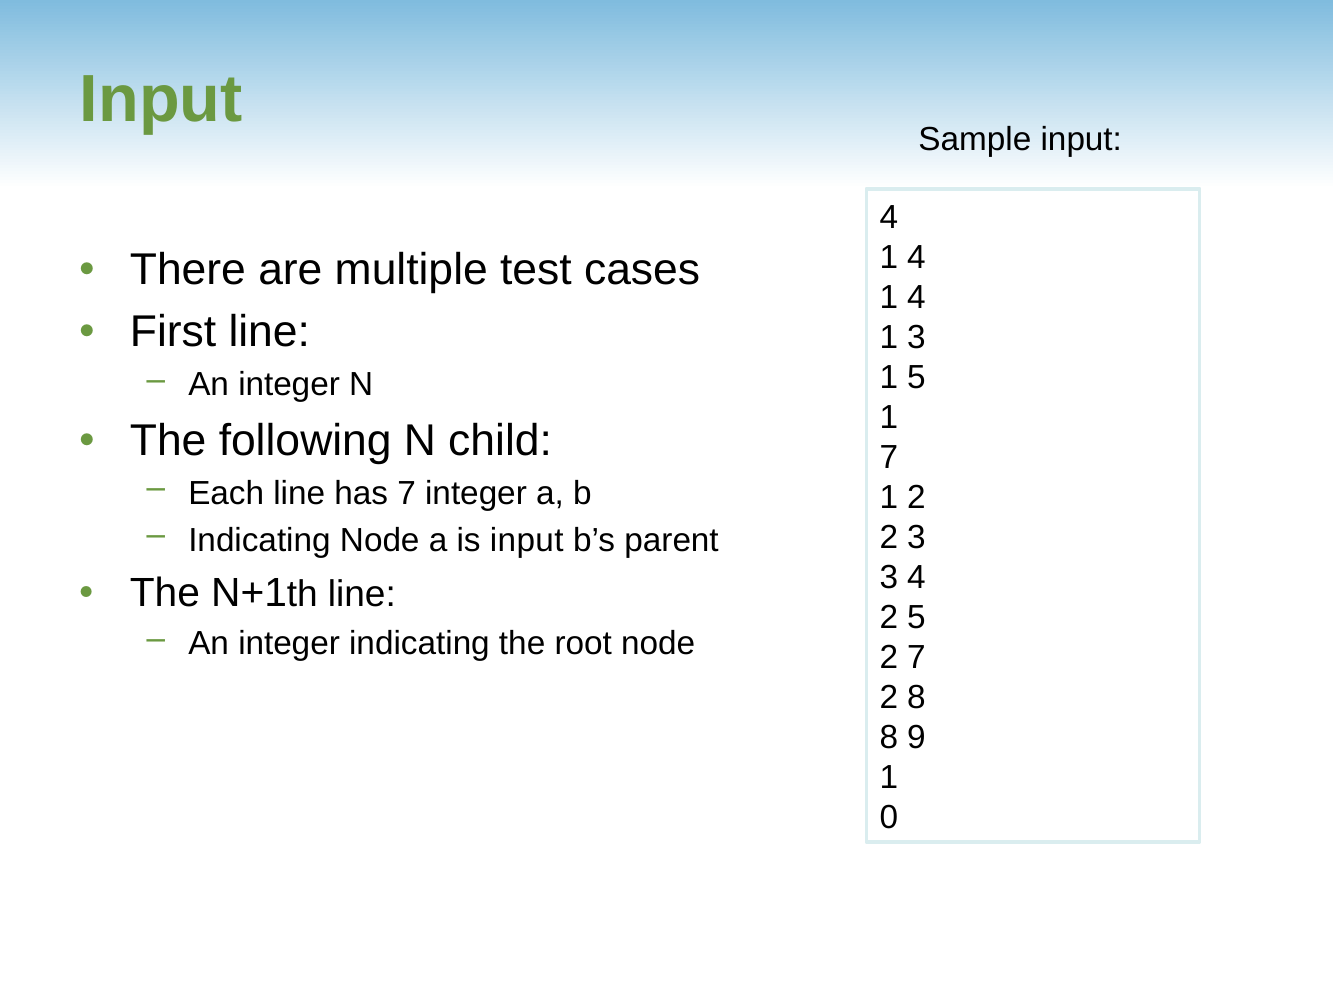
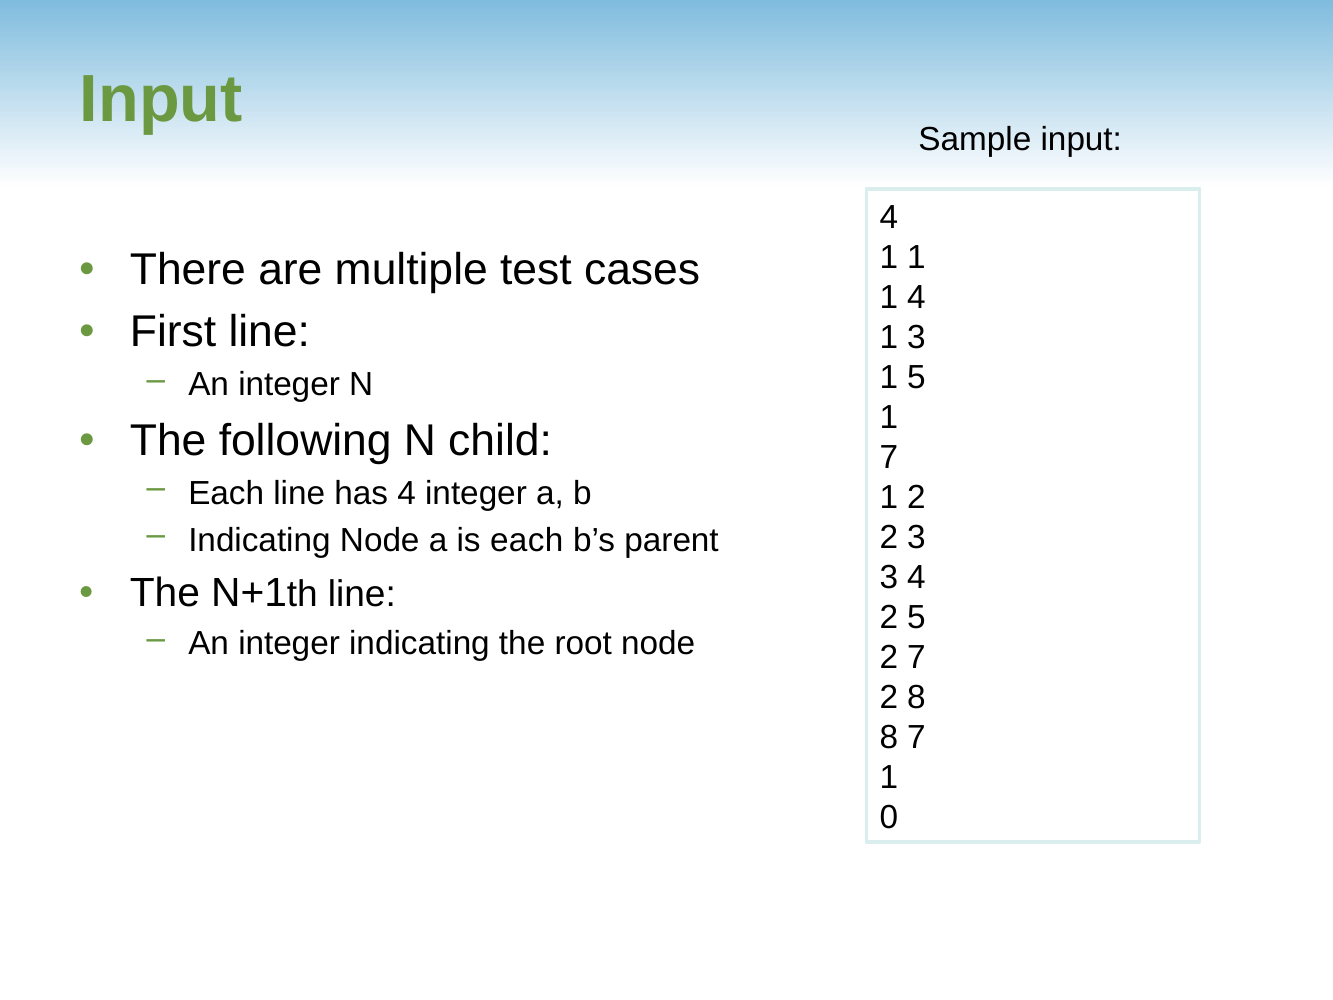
4 at (917, 258): 4 -> 1
has 7: 7 -> 4
is input: input -> each
8 9: 9 -> 7
